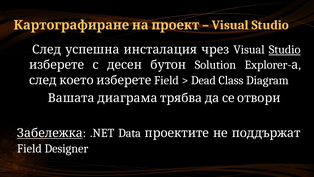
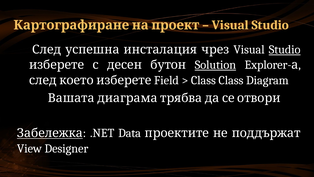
Solution underline: none -> present
Dead at (203, 80): Dead -> Class
Field at (29, 148): Field -> View
